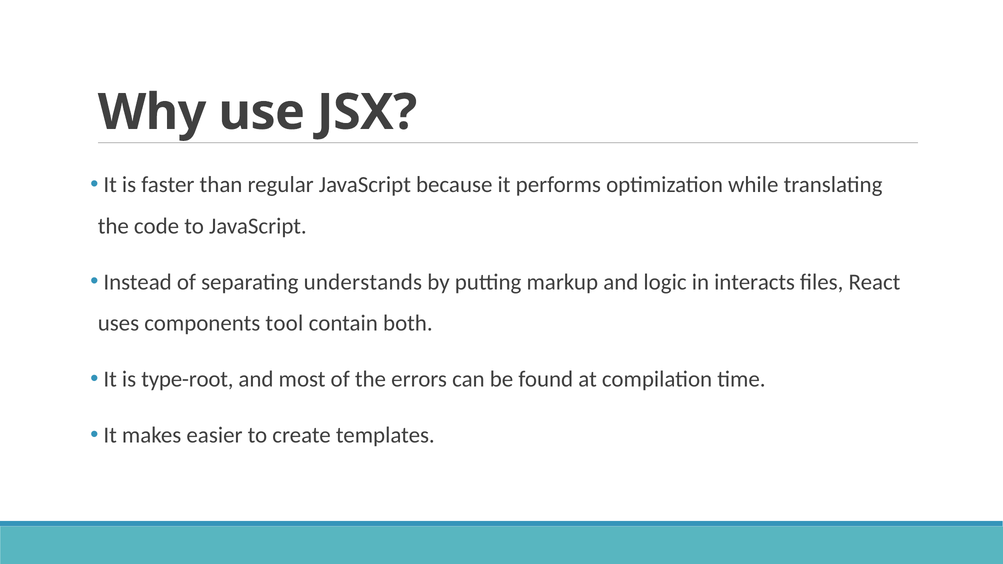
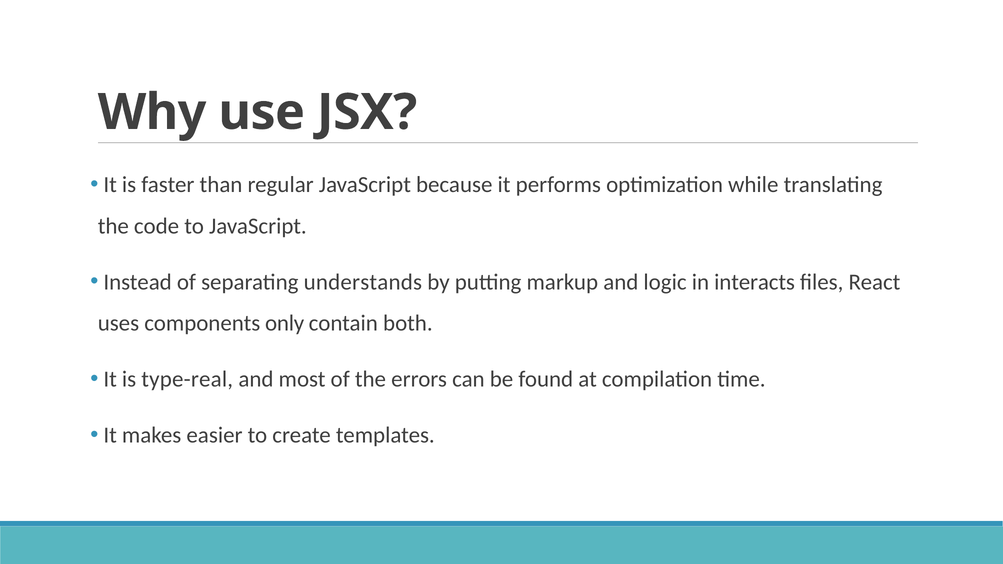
tool: tool -> only
type-root: type-root -> type-real
